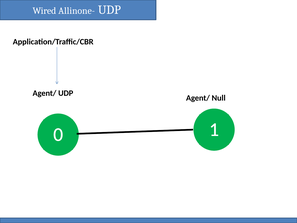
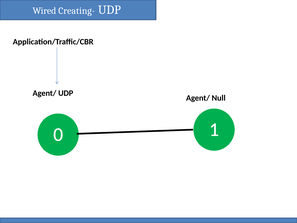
Allinone-: Allinone- -> Creating-
